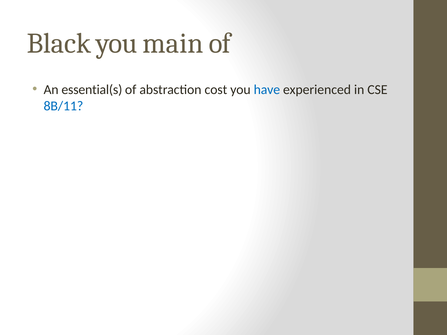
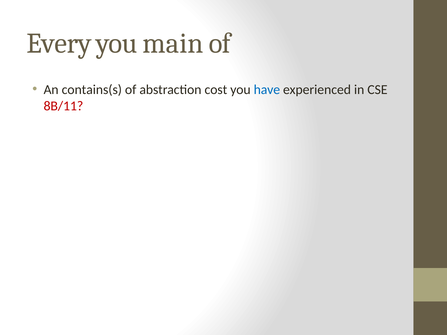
Black: Black -> Every
essential(s: essential(s -> contains(s
8B/11 colour: blue -> red
